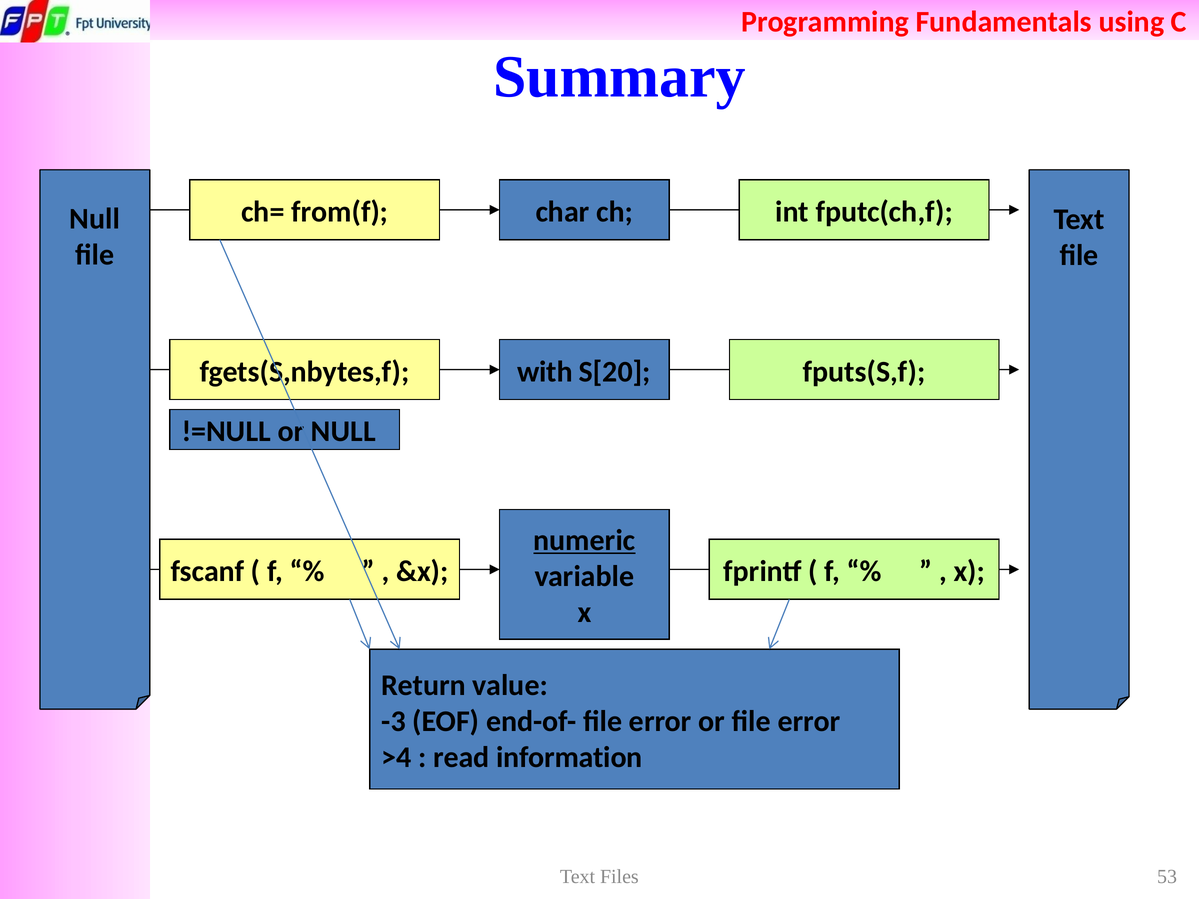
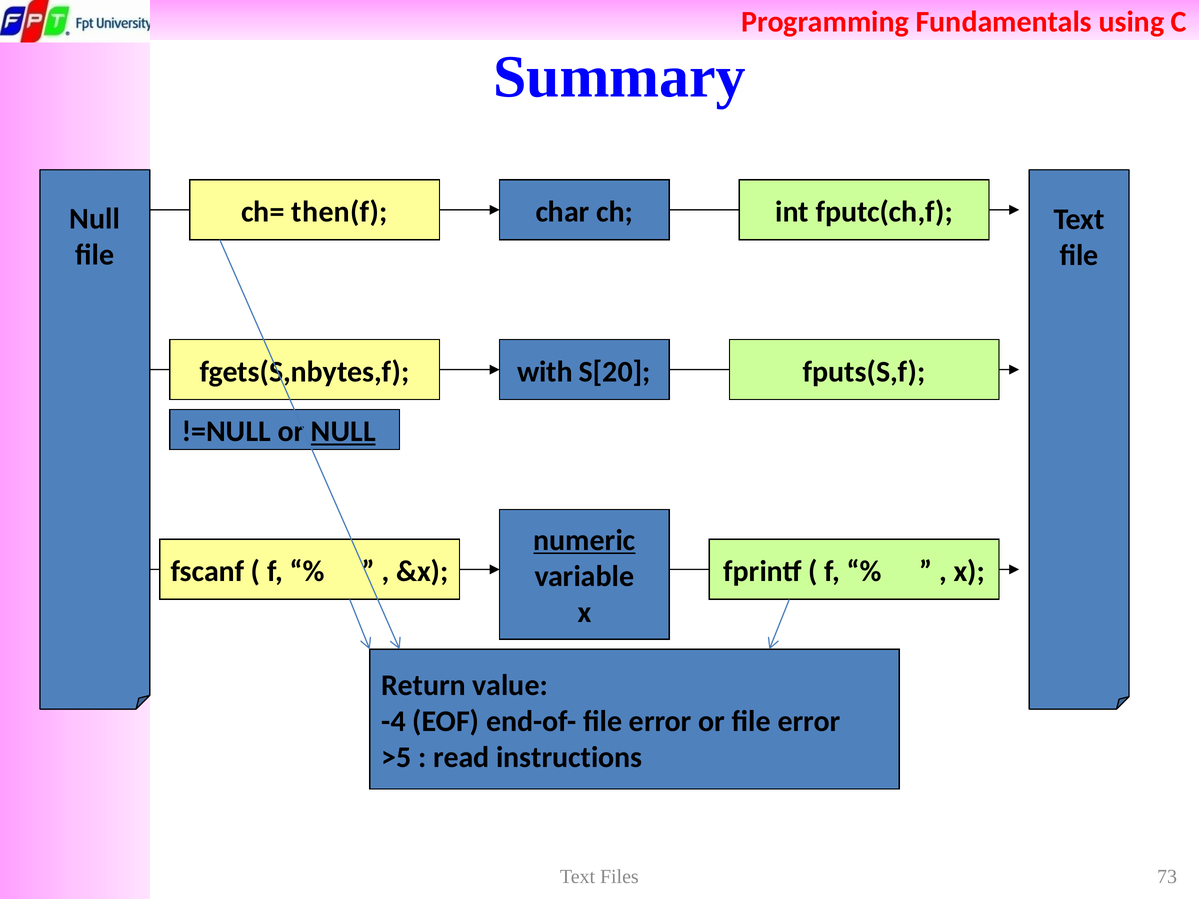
from(f: from(f -> then(f
NULL at (343, 432) underline: none -> present
-3: -3 -> -4
>4: >4 -> >5
information: information -> instructions
53: 53 -> 73
